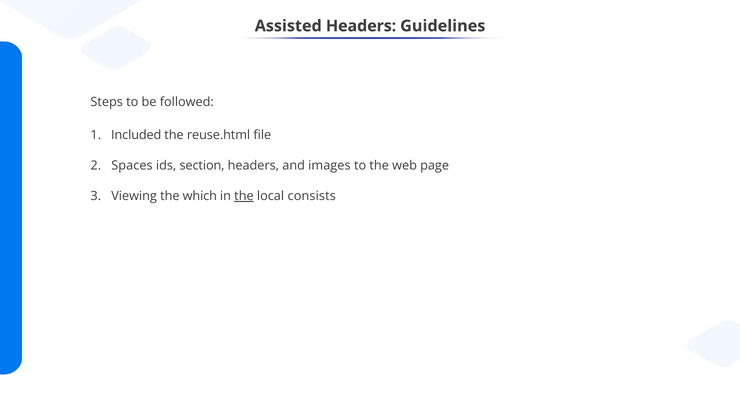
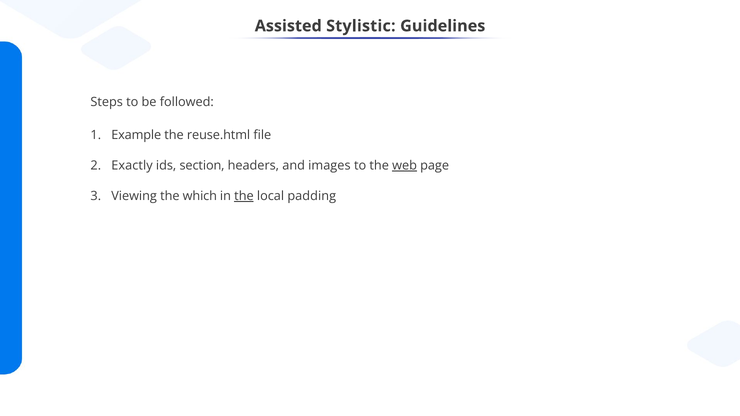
Assisted Headers: Headers -> Stylistic
Included: Included -> Example
Spaces: Spaces -> Exactly
web underline: none -> present
consists: consists -> padding
